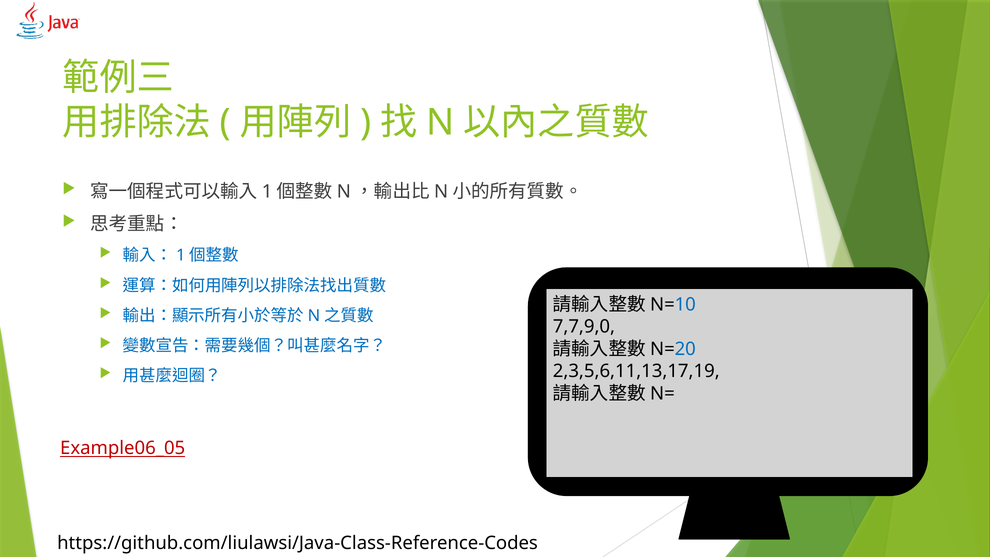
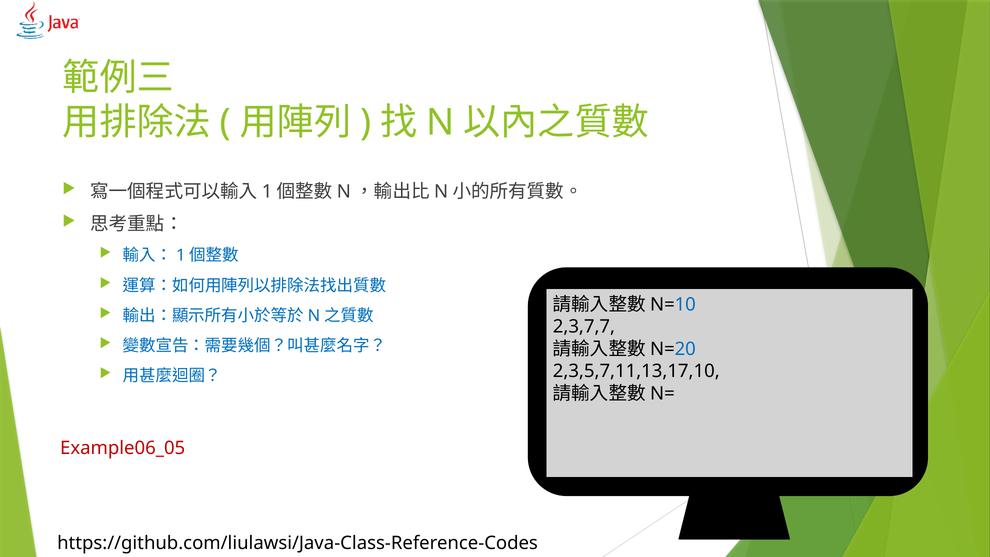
7,7,9,0: 7,7,9,0 -> 2,3,7,7
2,3,5,6,11,13,17,19: 2,3,5,6,11,13,17,19 -> 2,3,5,7,11,13,17,10
Example06_05 underline: present -> none
